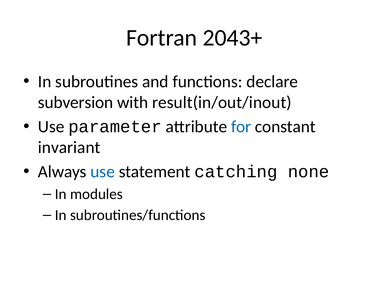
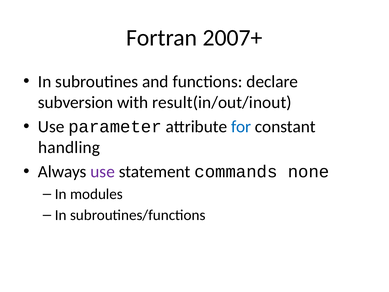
2043+: 2043+ -> 2007+
invariant: invariant -> handling
use at (103, 172) colour: blue -> purple
catching: catching -> commands
